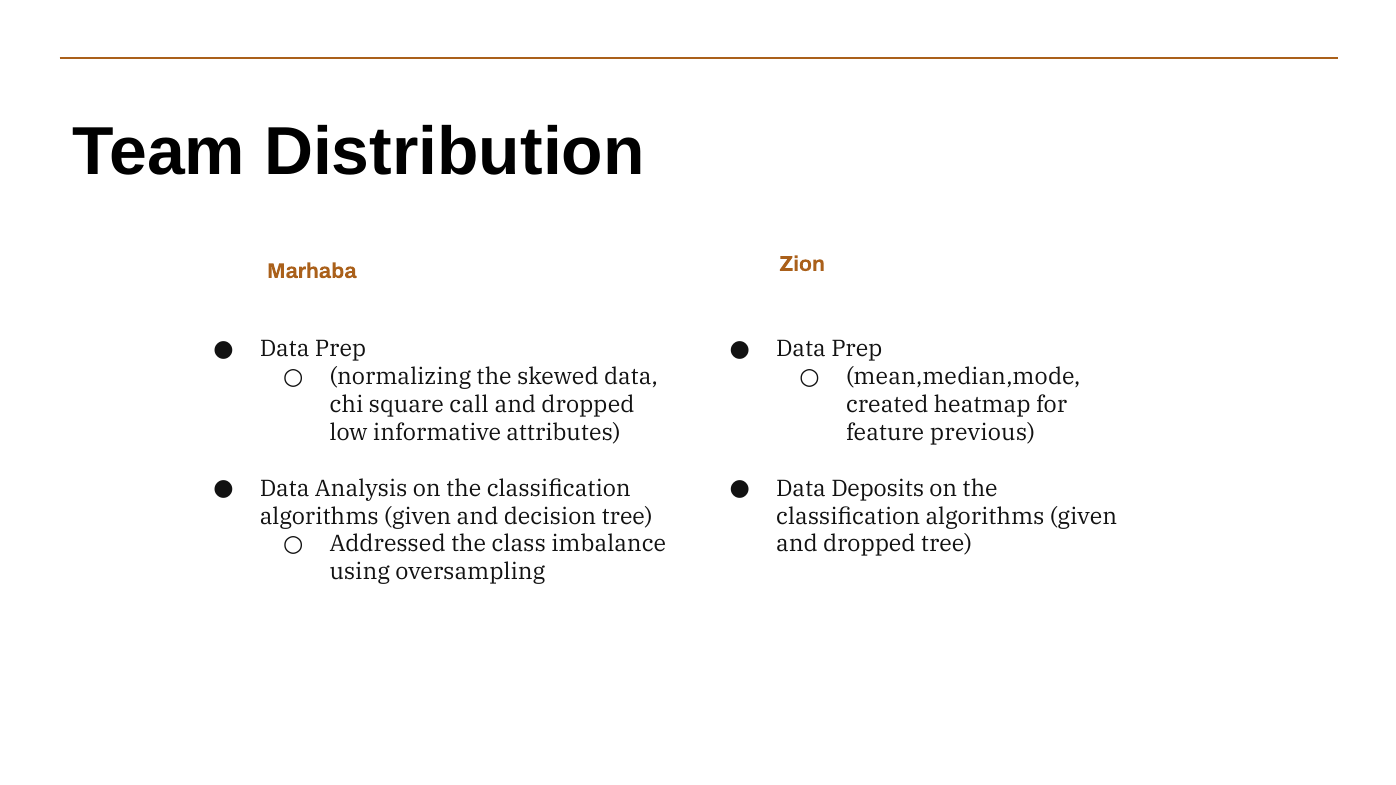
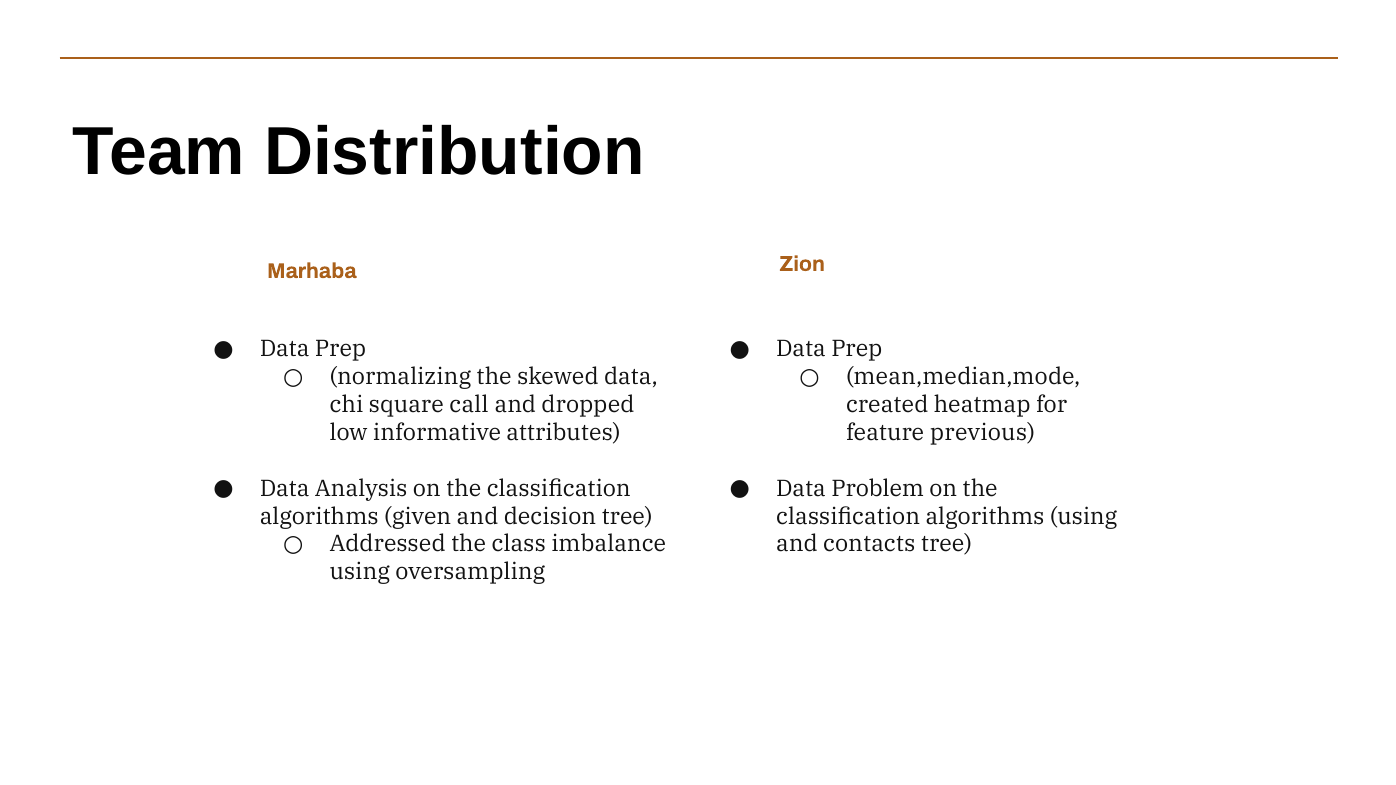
Deposits: Deposits -> Problem
given at (1083, 517): given -> using
dropped at (869, 545): dropped -> contacts
